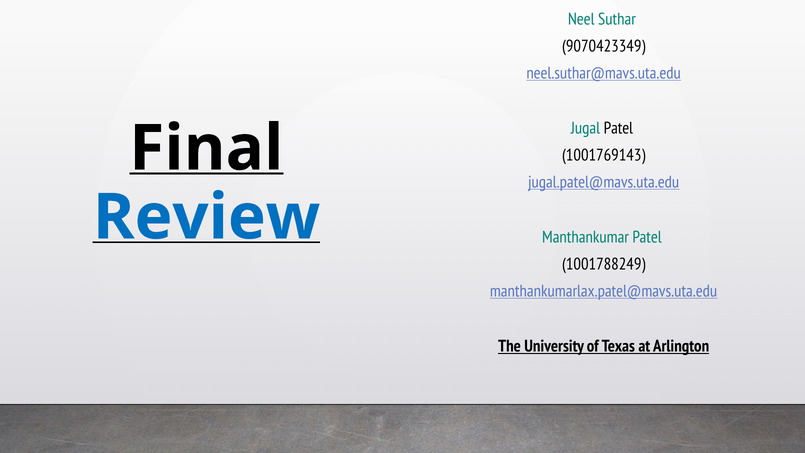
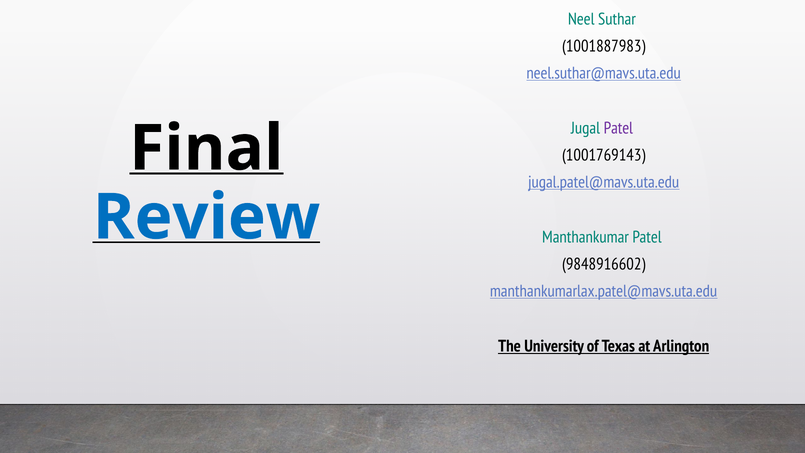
9070423349: 9070423349 -> 1001887983
Patel at (618, 128) colour: black -> purple
1001788249: 1001788249 -> 9848916602
